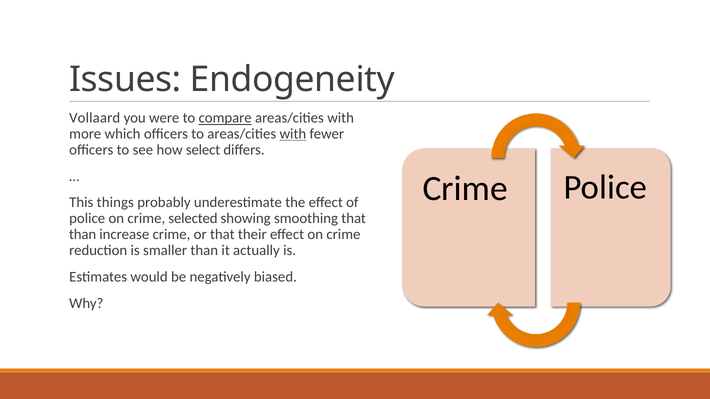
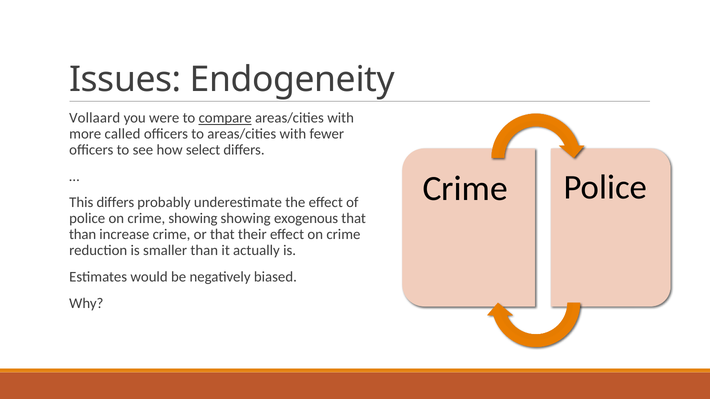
which: which -> called
with at (293, 134) underline: present -> none
This things: things -> differs
crime selected: selected -> showing
smoothing: smoothing -> exogenous
